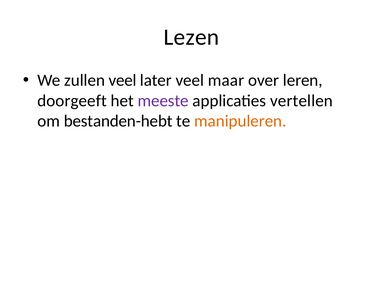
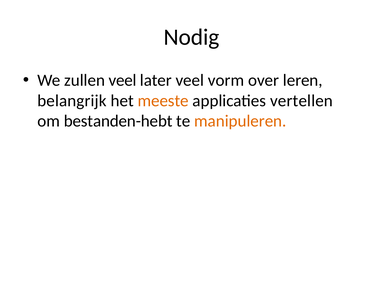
Lezen: Lezen -> Nodig
maar: maar -> vorm
doorgeeft: doorgeeft -> belangrijk
meeste colour: purple -> orange
